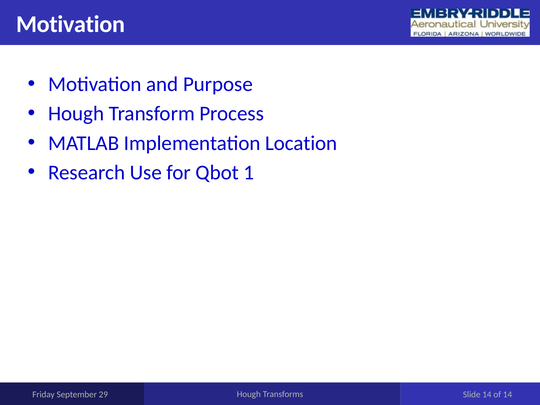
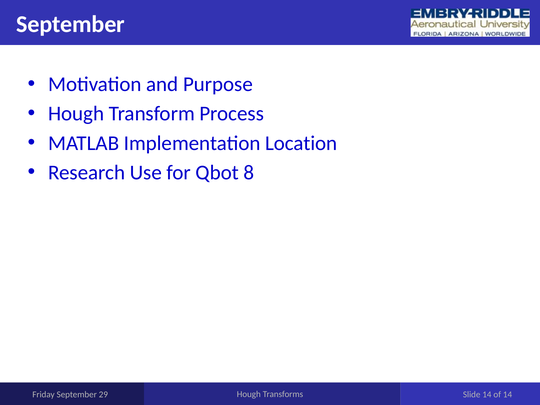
Motivation at (71, 24): Motivation -> September
1: 1 -> 8
